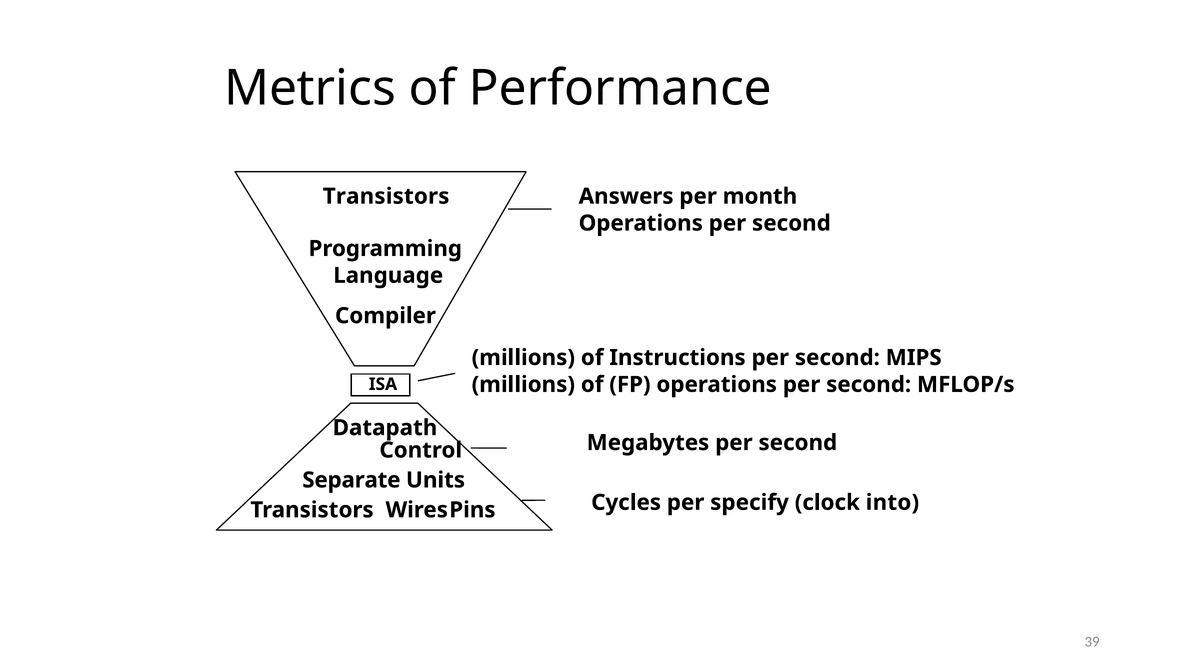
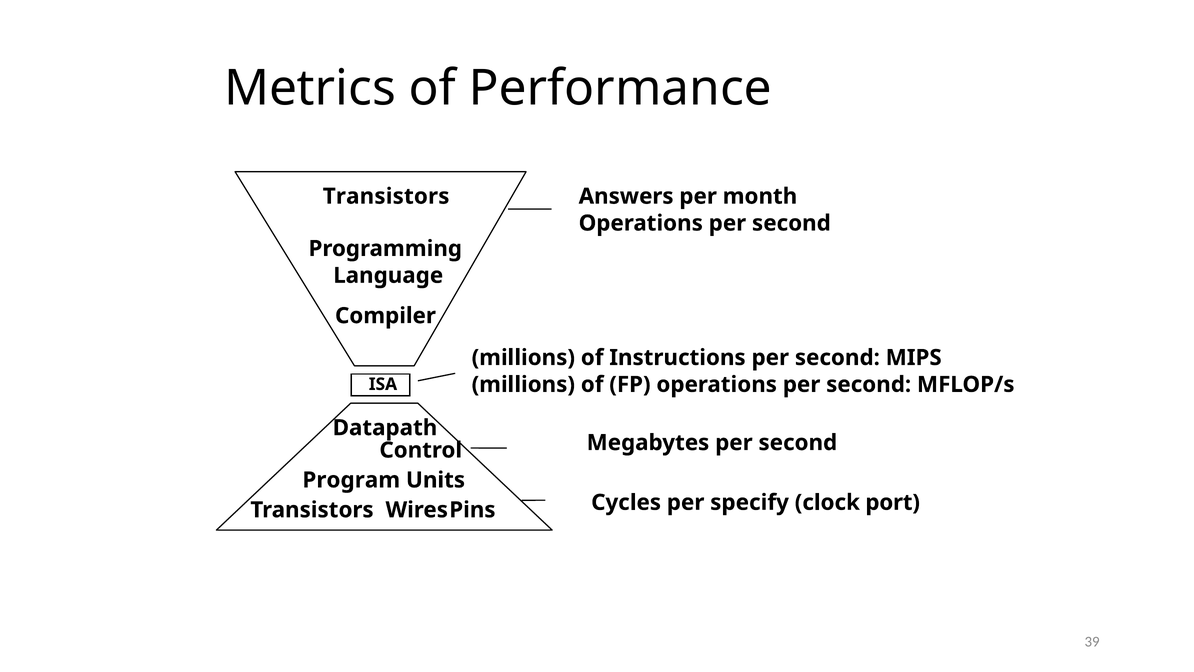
Separate: Separate -> Program
into: into -> port
